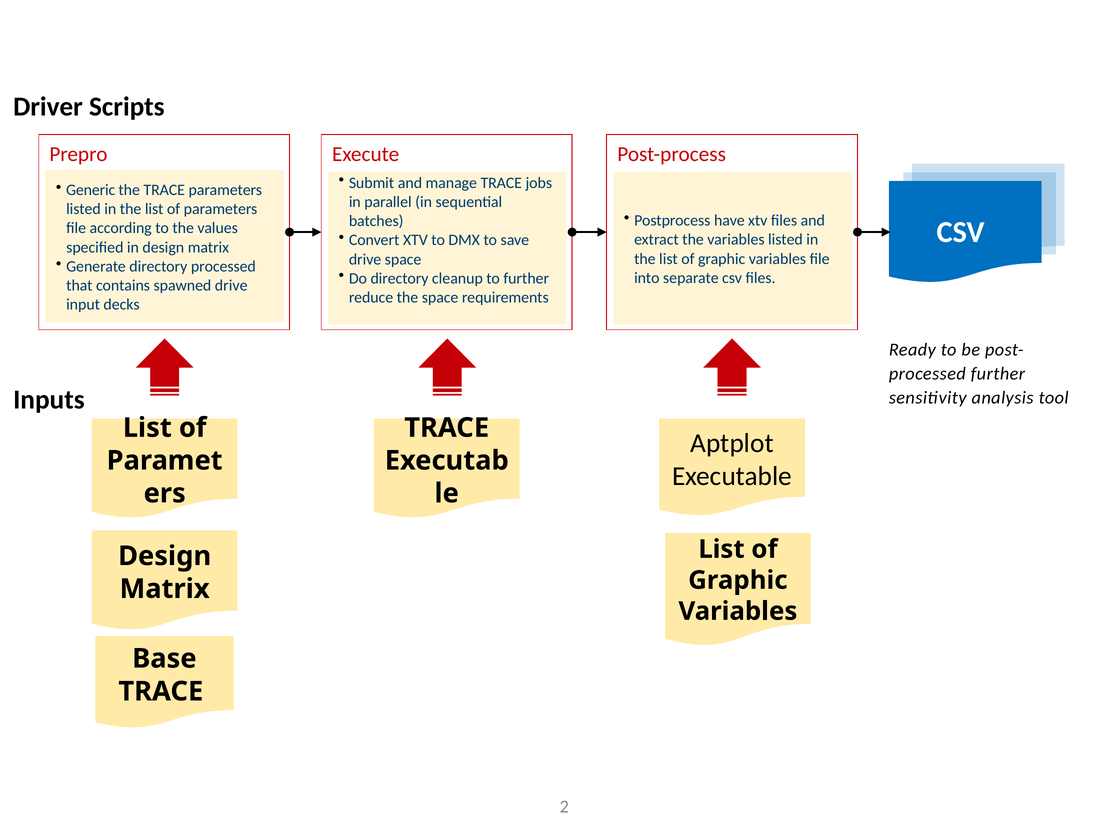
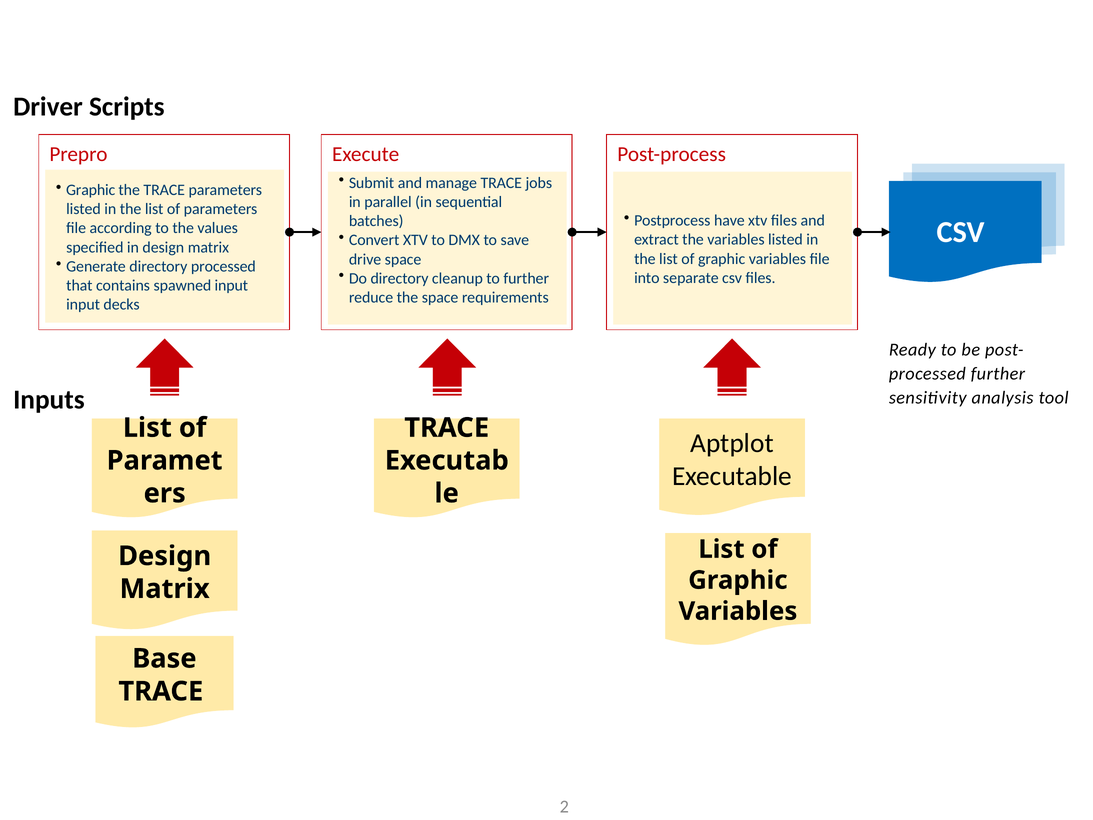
Generic at (91, 190): Generic -> Graphic
spawned drive: drive -> input
